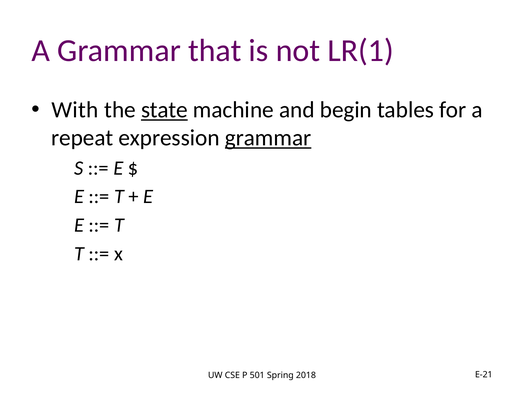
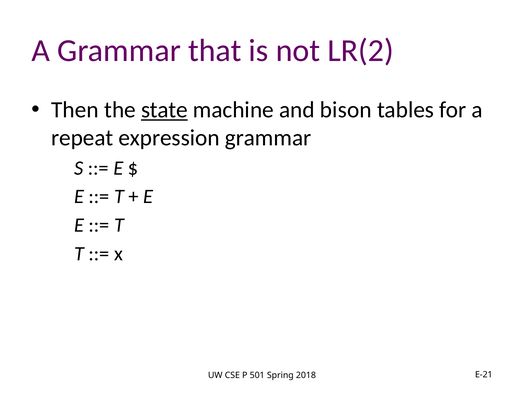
LR(1: LR(1 -> LR(2
With: With -> Then
begin: begin -> bison
grammar at (268, 138) underline: present -> none
